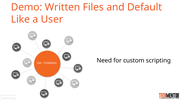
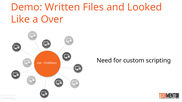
Default: Default -> Looked
User: User -> Over
